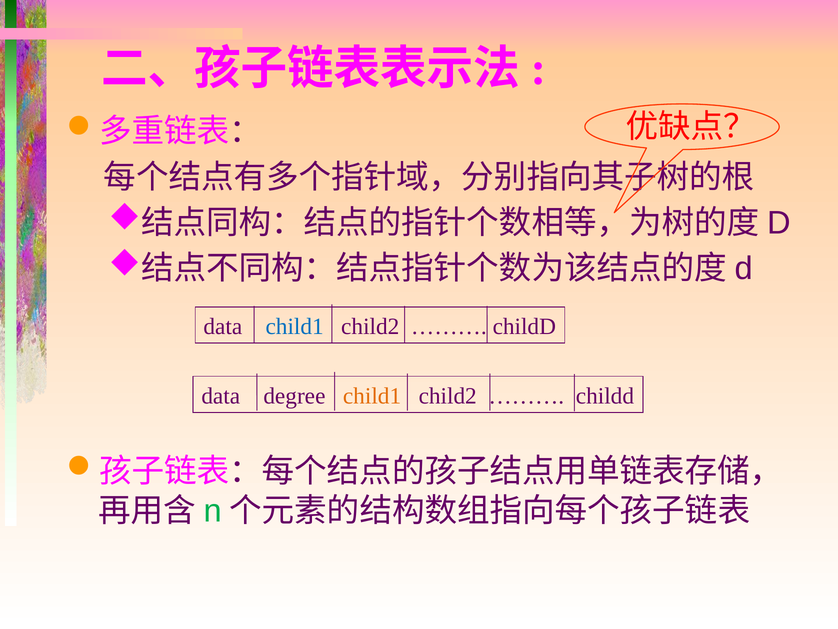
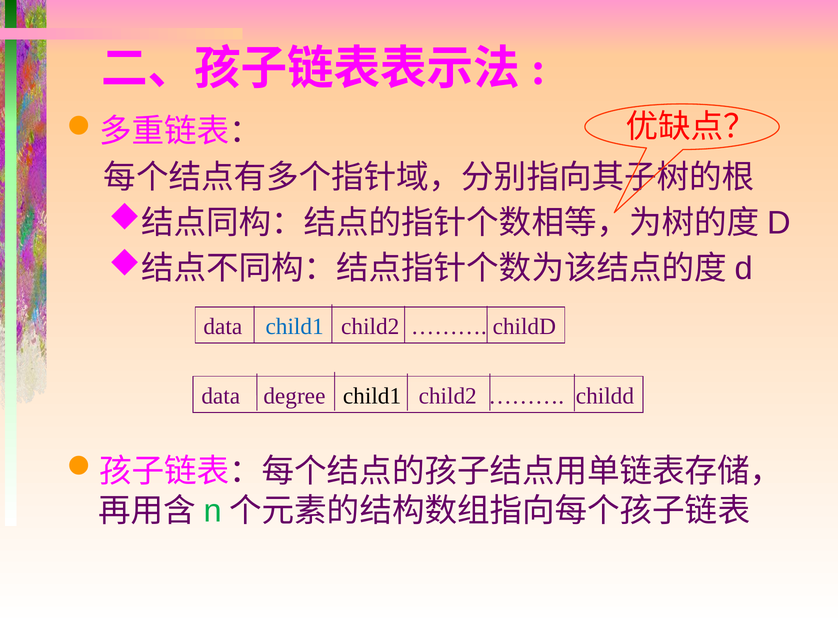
child1 at (372, 396) colour: orange -> black
